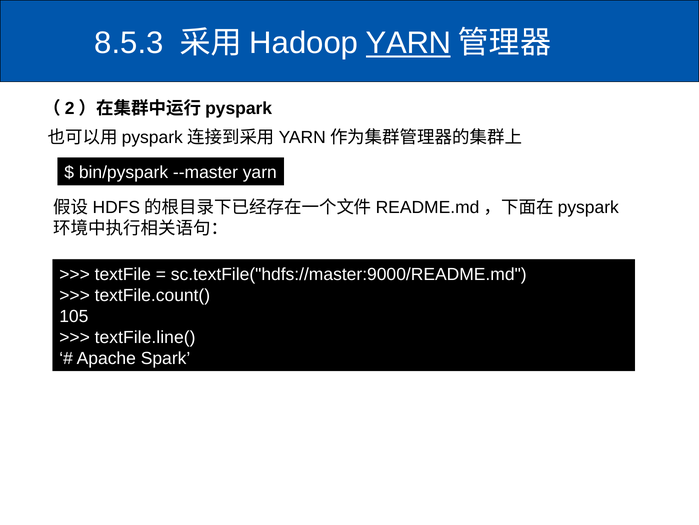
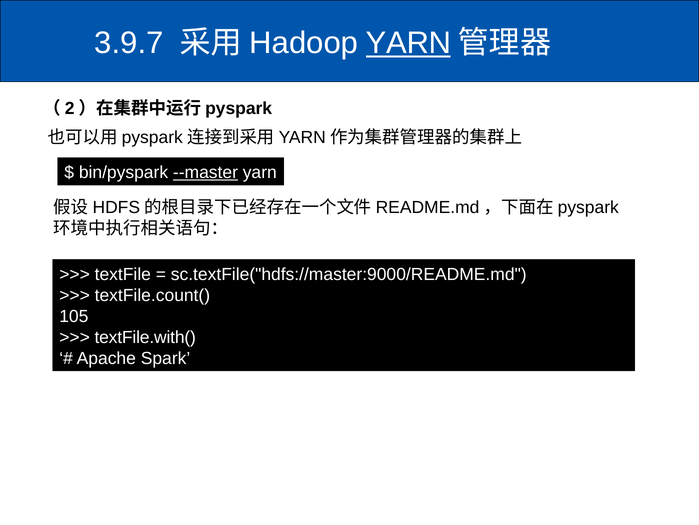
8.5.3: 8.5.3 -> 3.9.7
--master underline: none -> present
textFile.line(: textFile.line( -> textFile.with(
